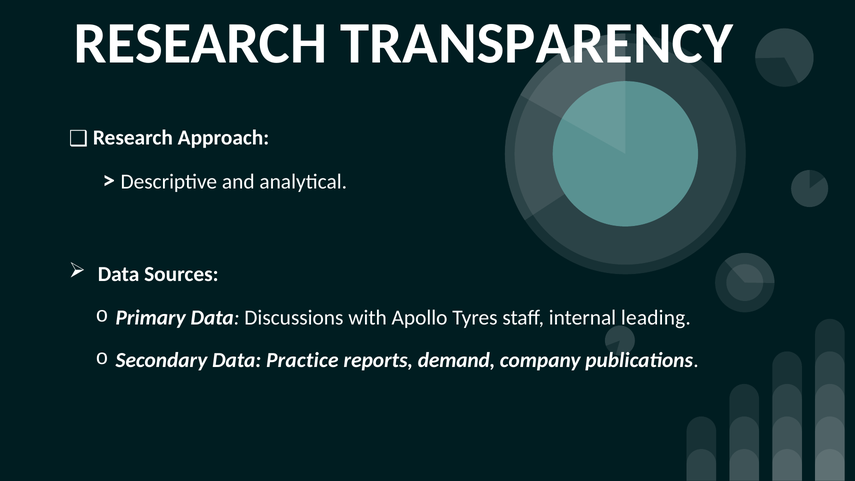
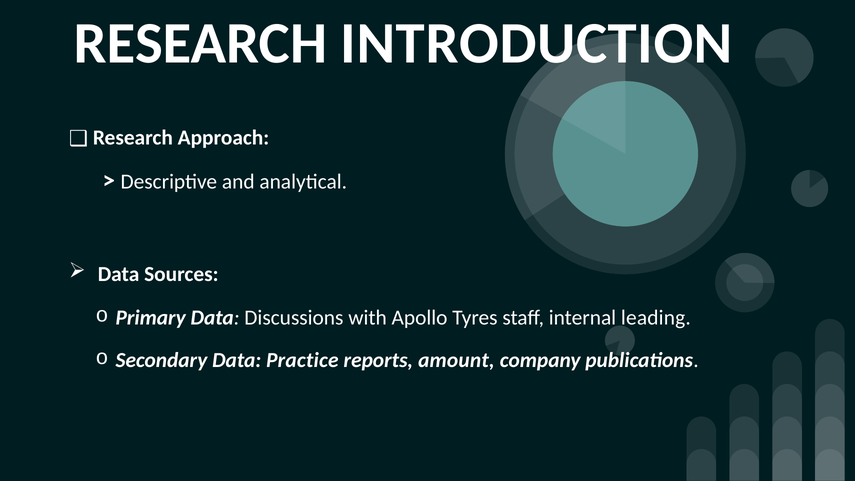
TRANSPARENCY: TRANSPARENCY -> INTRODUCTION
demand: demand -> amount
